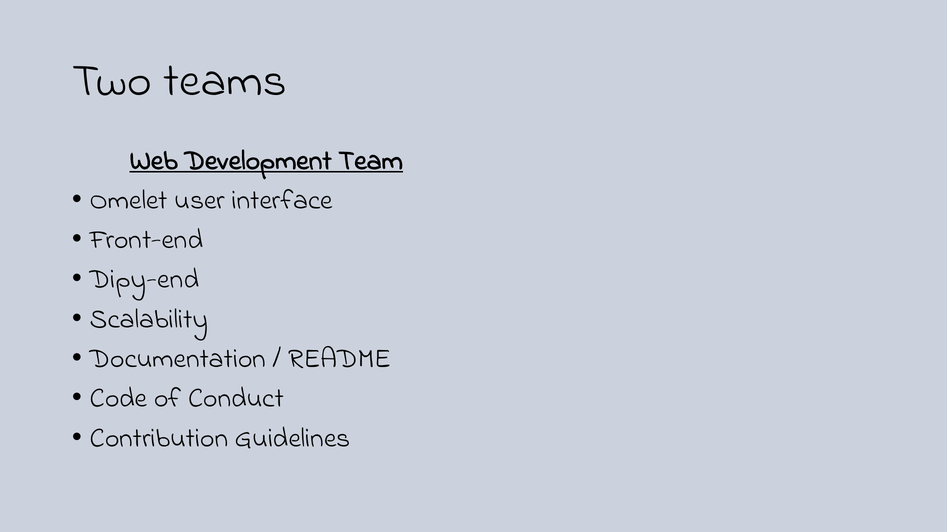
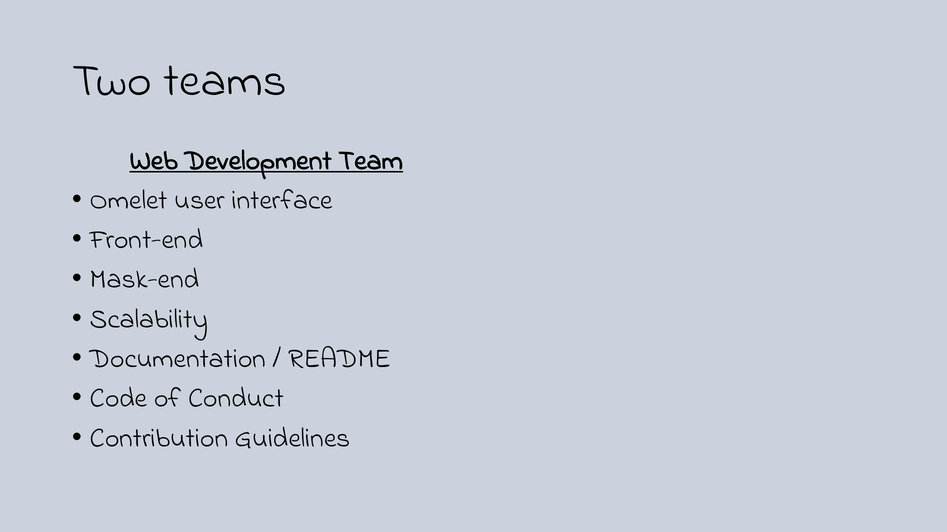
Dipy-end: Dipy-end -> Mask-end
